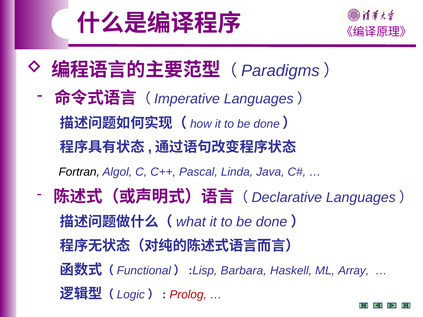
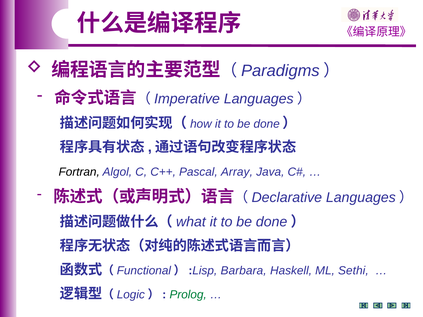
Linda: Linda -> Array
Array: Array -> Sethi
Prolog colour: red -> green
